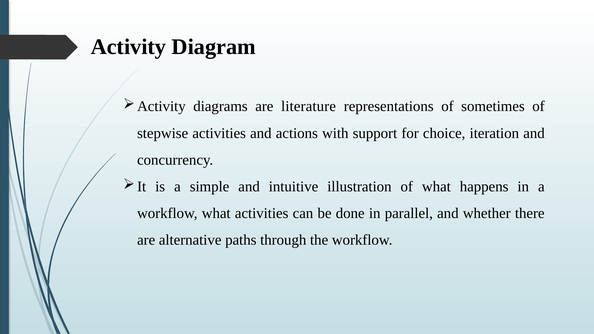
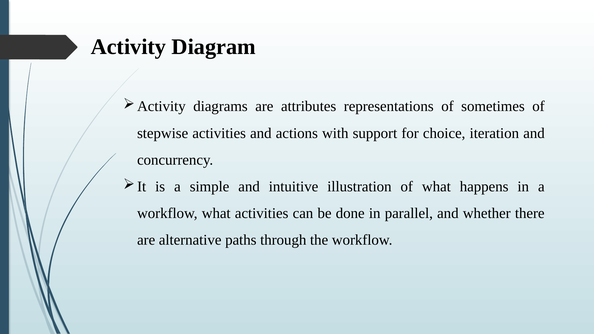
literature: literature -> attributes
